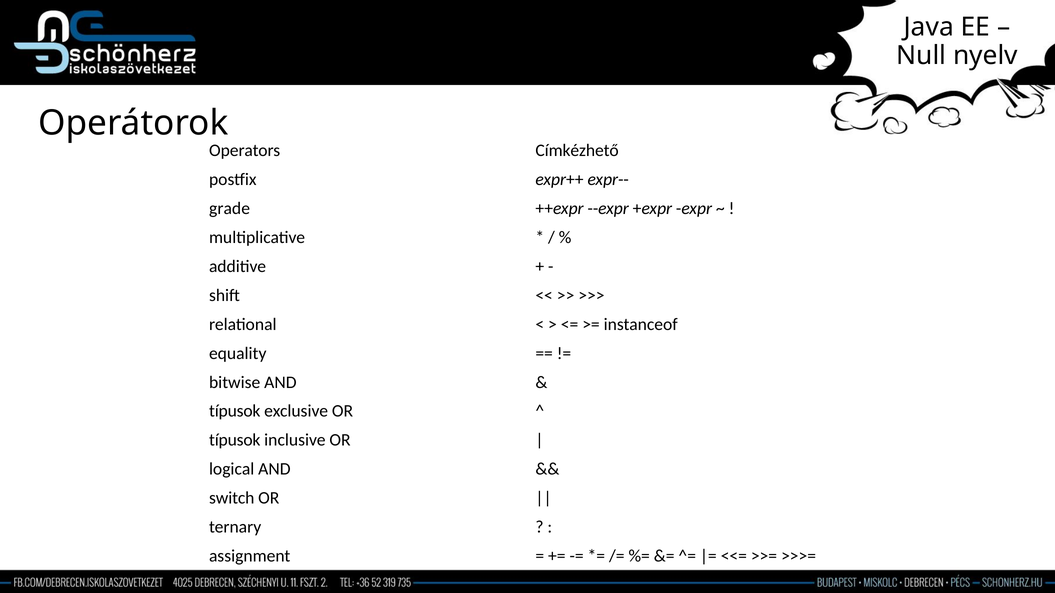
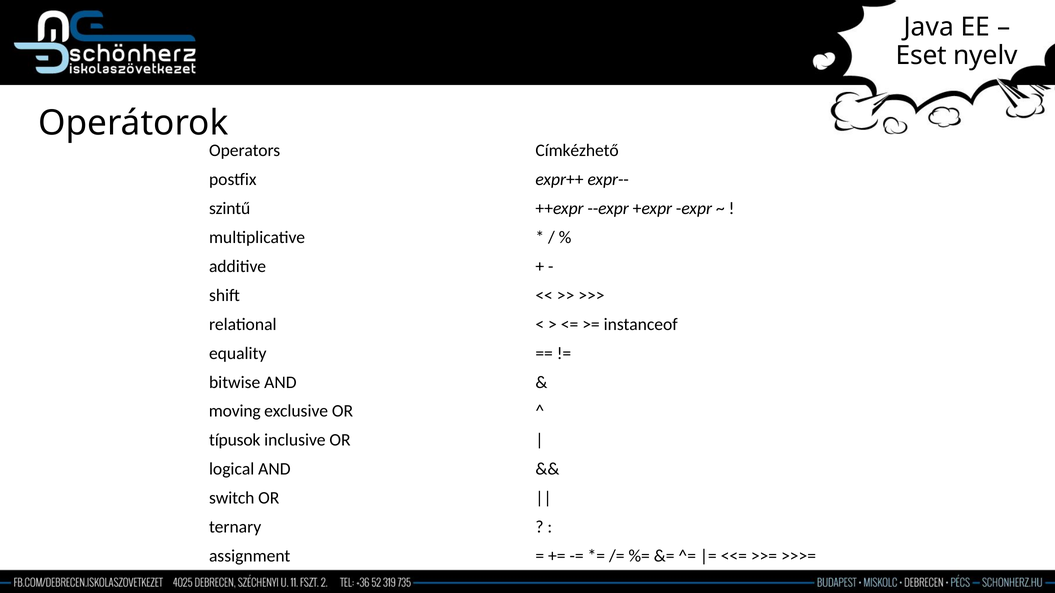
Null: Null -> Eset
grade: grade -> szintű
típusok at (235, 412): típusok -> moving
